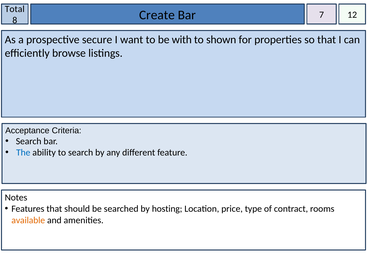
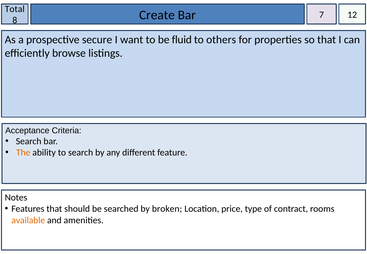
with: with -> fluid
shown: shown -> others
The colour: blue -> orange
hosting: hosting -> broken
